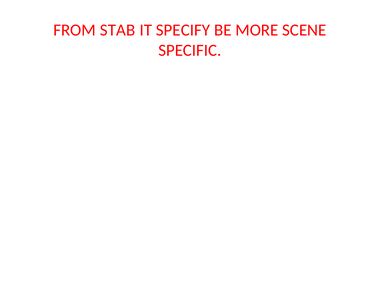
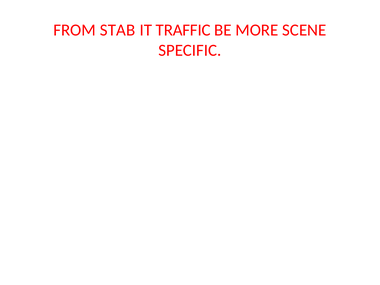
SPECIFY: SPECIFY -> TRAFFIC
